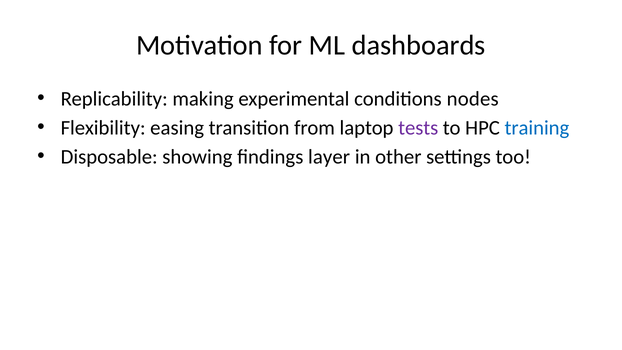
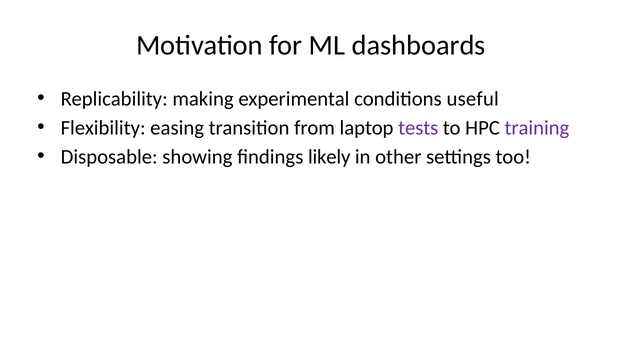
nodes: nodes -> useful
training colour: blue -> purple
layer: layer -> likely
